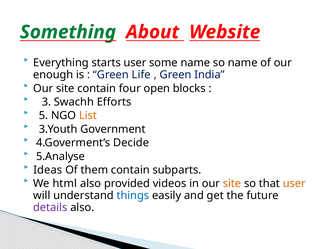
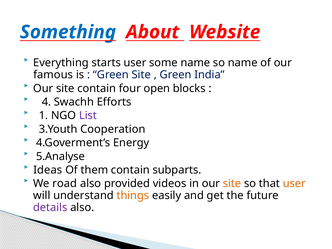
Something colour: green -> blue
enough: enough -> famous
Green Life: Life -> Site
3: 3 -> 4
5: 5 -> 1
List colour: orange -> purple
Government: Government -> Cooperation
Decide: Decide -> Energy
html: html -> road
things colour: blue -> orange
